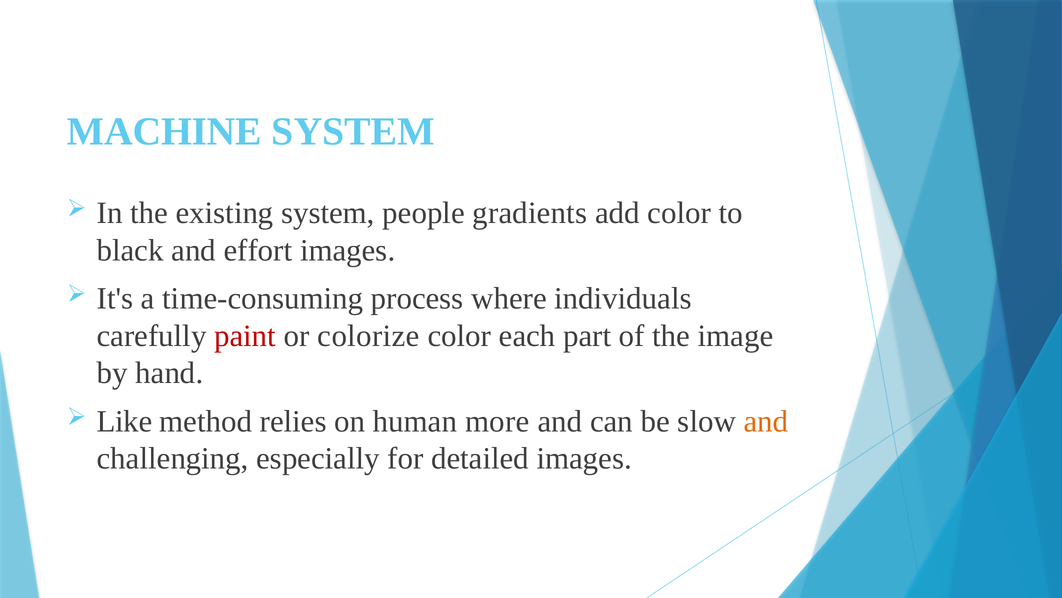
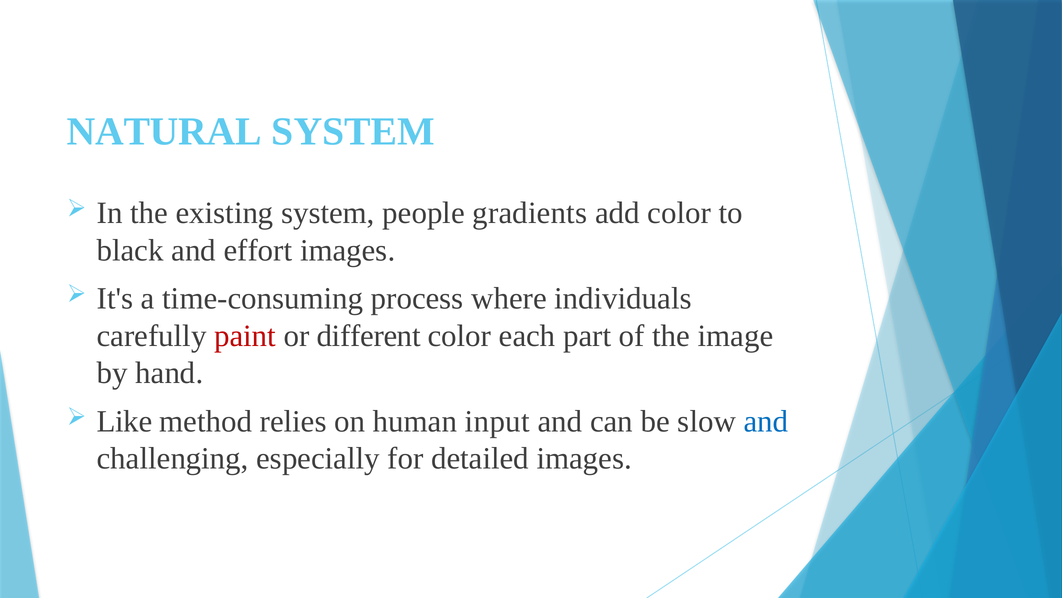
MACHINE: MACHINE -> NATURAL
colorize: colorize -> different
more: more -> input
and at (766, 421) colour: orange -> blue
